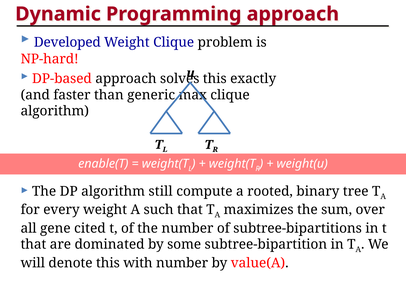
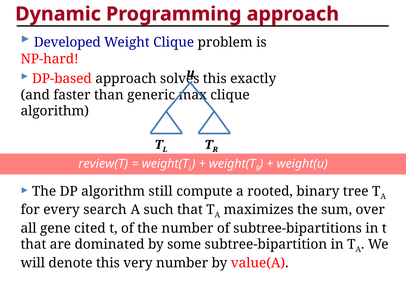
enable(T: enable(T -> review(T
every weight: weight -> search
with: with -> very
